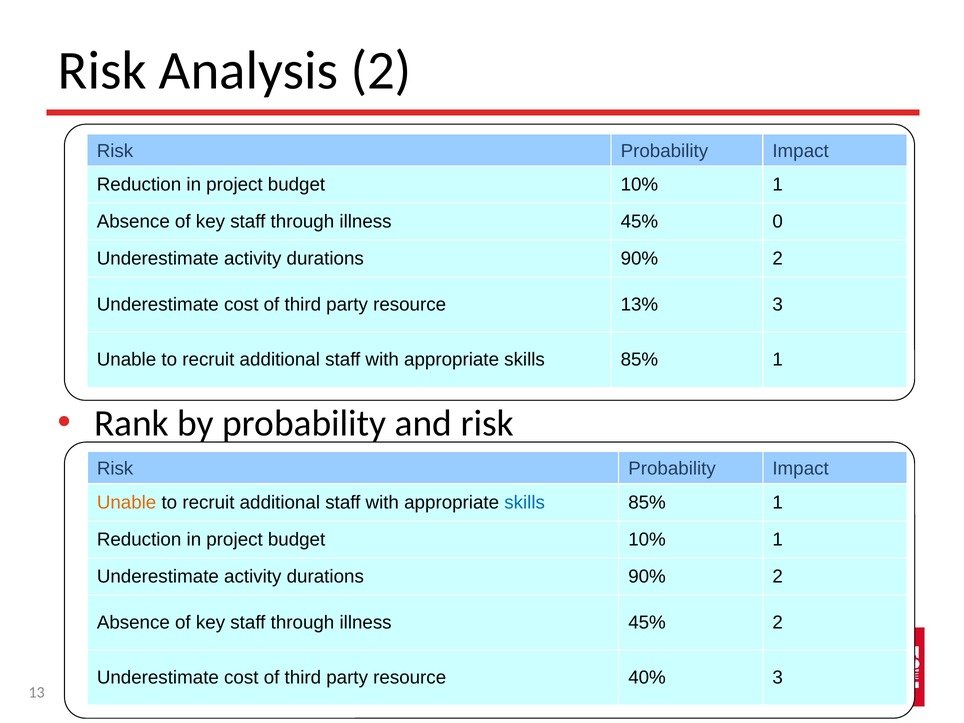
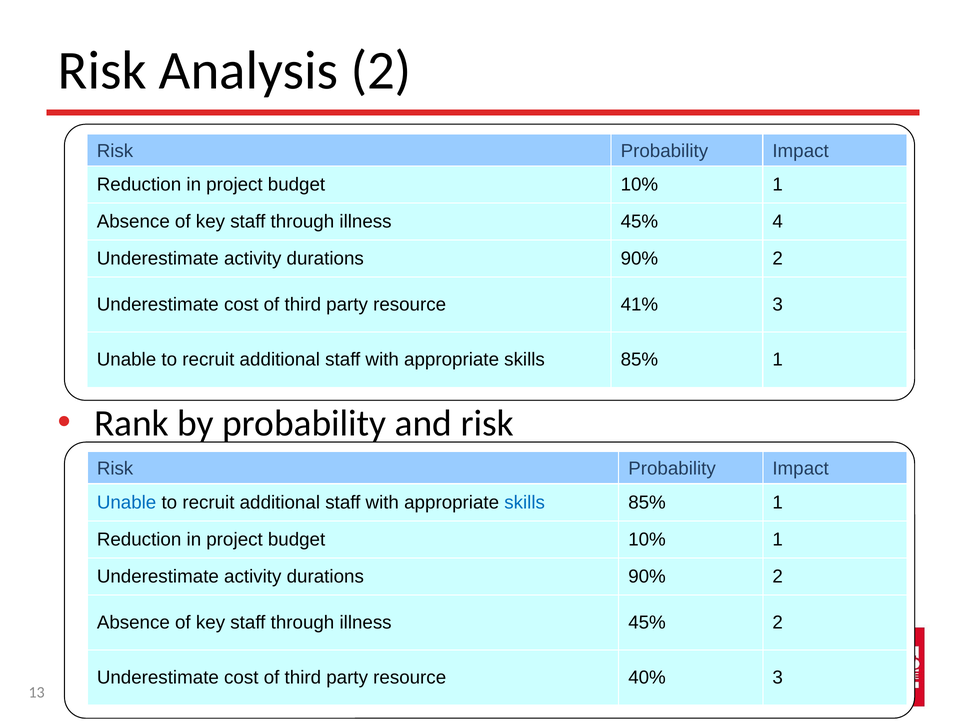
0: 0 -> 4
13%: 13% -> 41%
Unable at (127, 503) colour: orange -> blue
